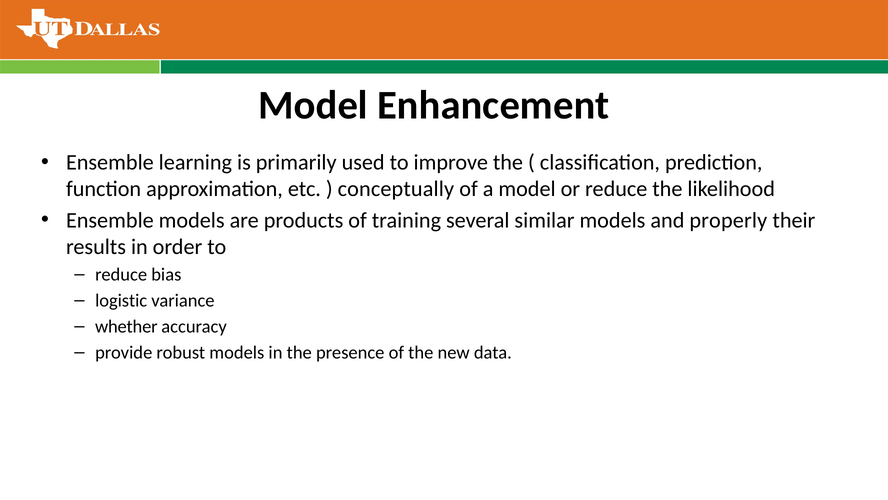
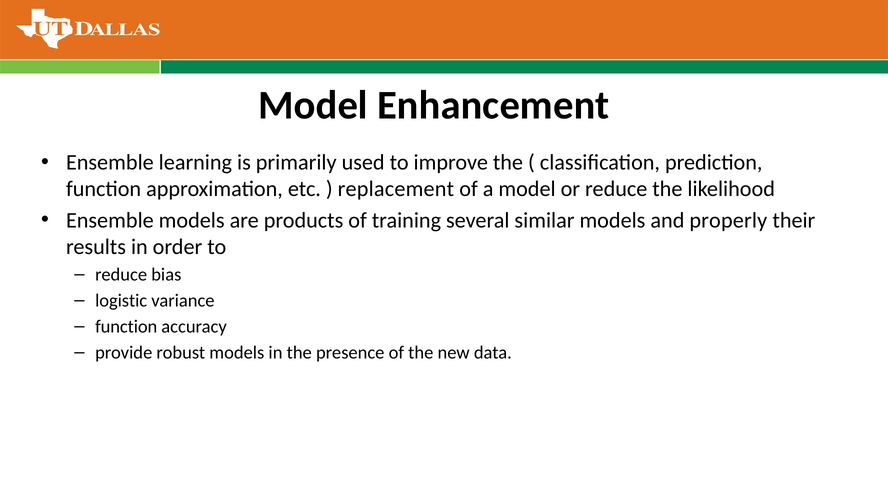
conceptually: conceptually -> replacement
whether at (126, 326): whether -> function
